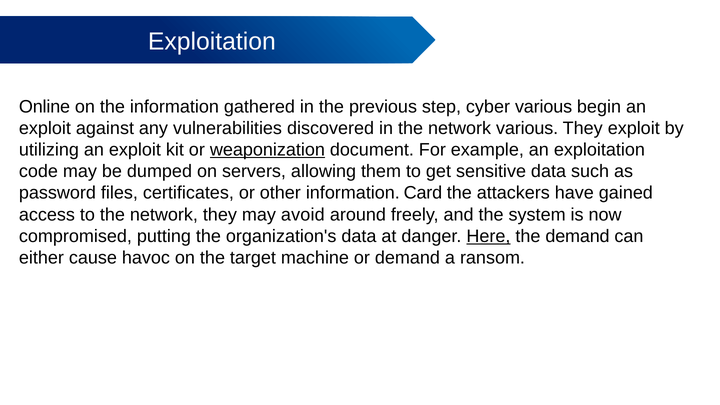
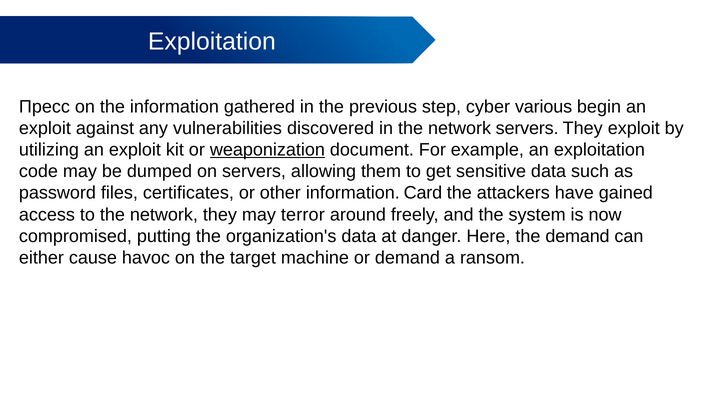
Online: Online -> Пресс
network various: various -> servers
avoid: avoid -> terror
Here underline: present -> none
